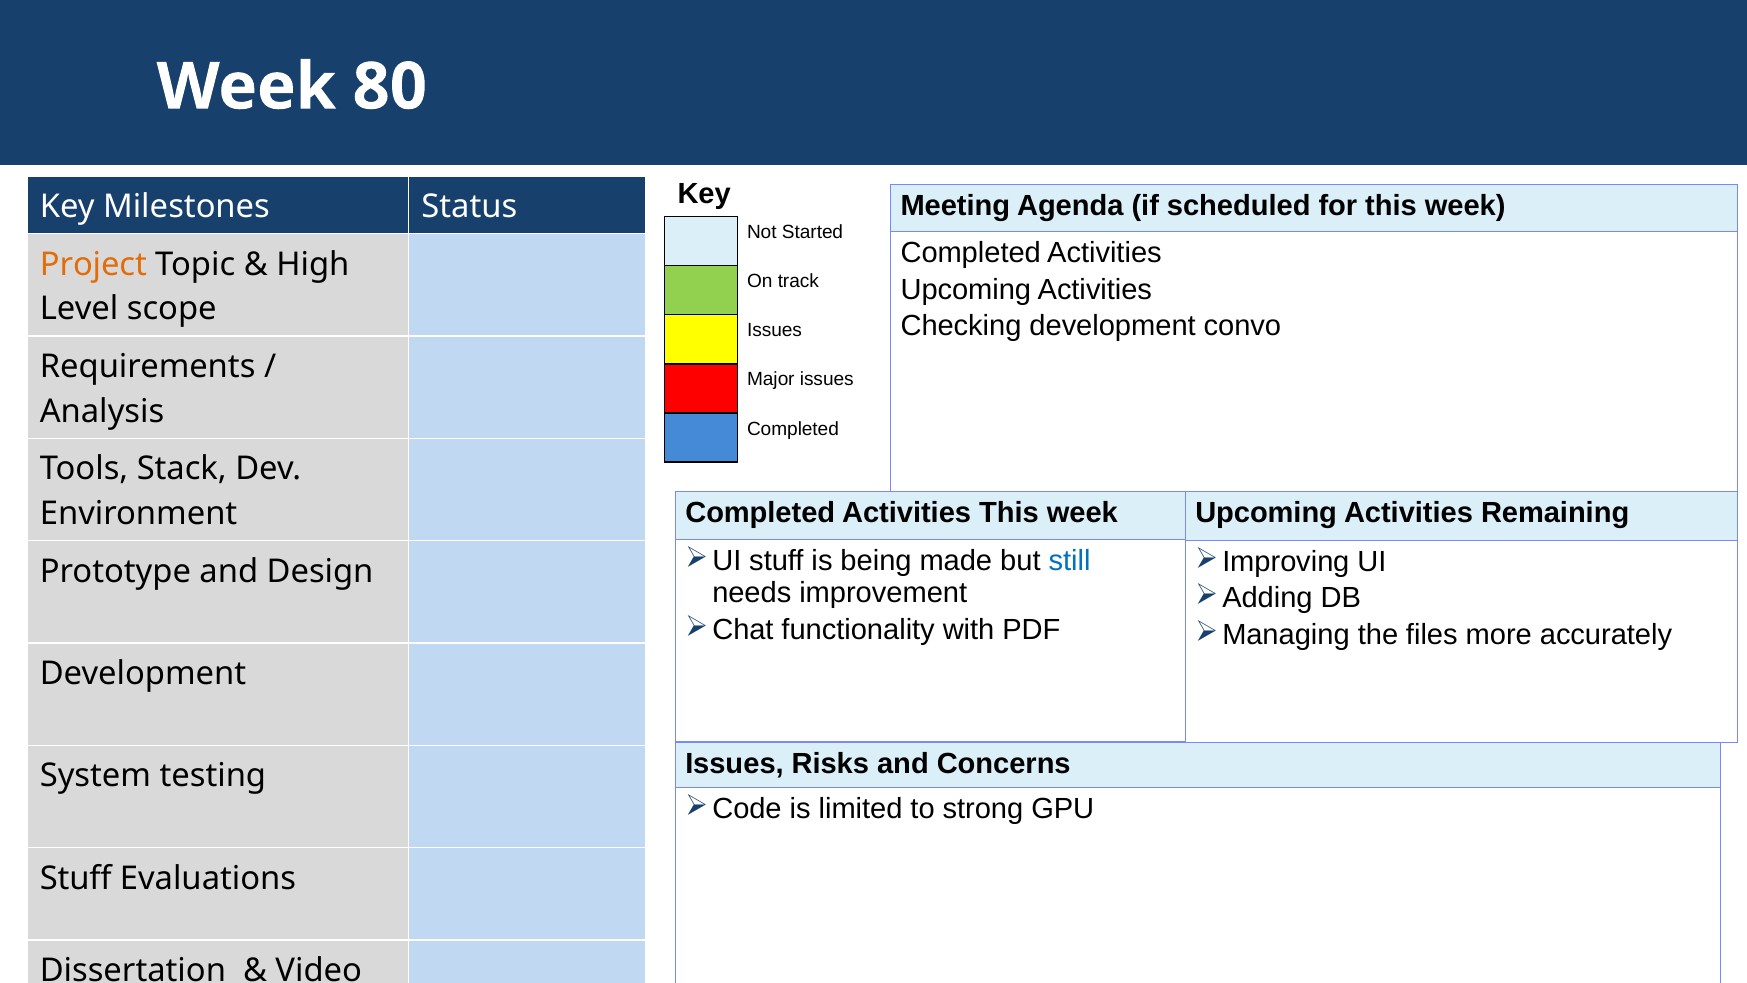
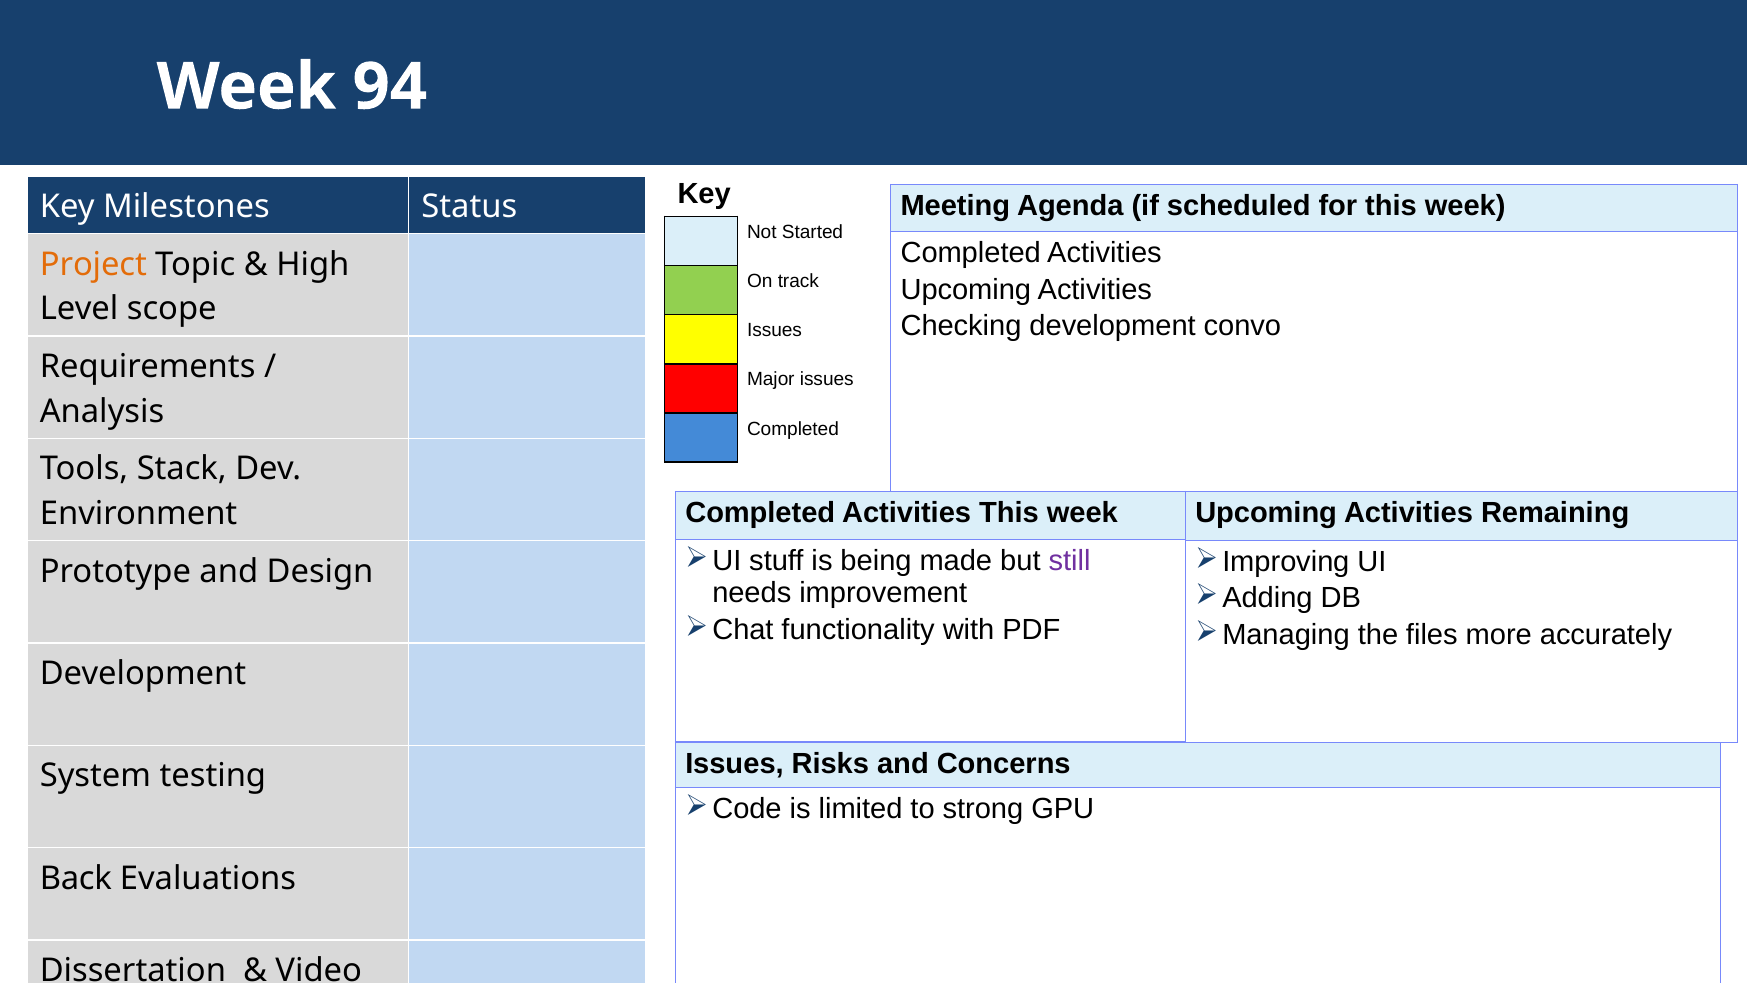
80: 80 -> 94
still colour: blue -> purple
Stuff at (76, 878): Stuff -> Back
